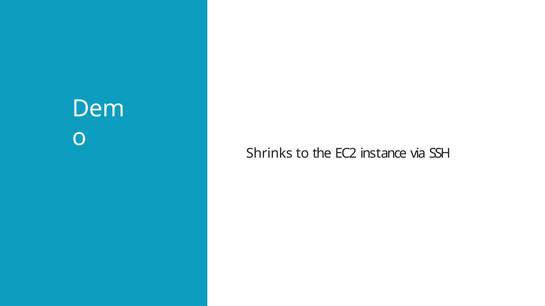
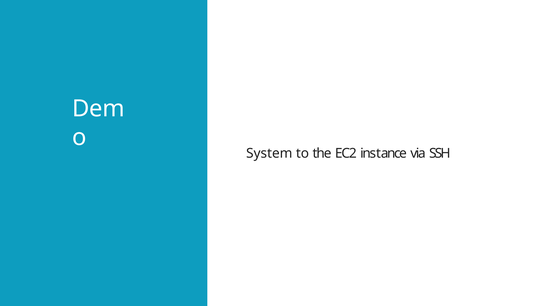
Shrinks: Shrinks -> System
